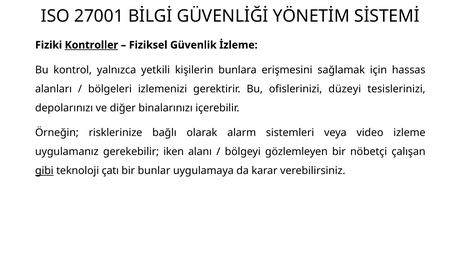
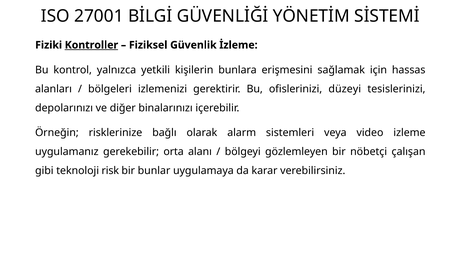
iken: iken -> orta
gibi underline: present -> none
çatı: çatı -> risk
